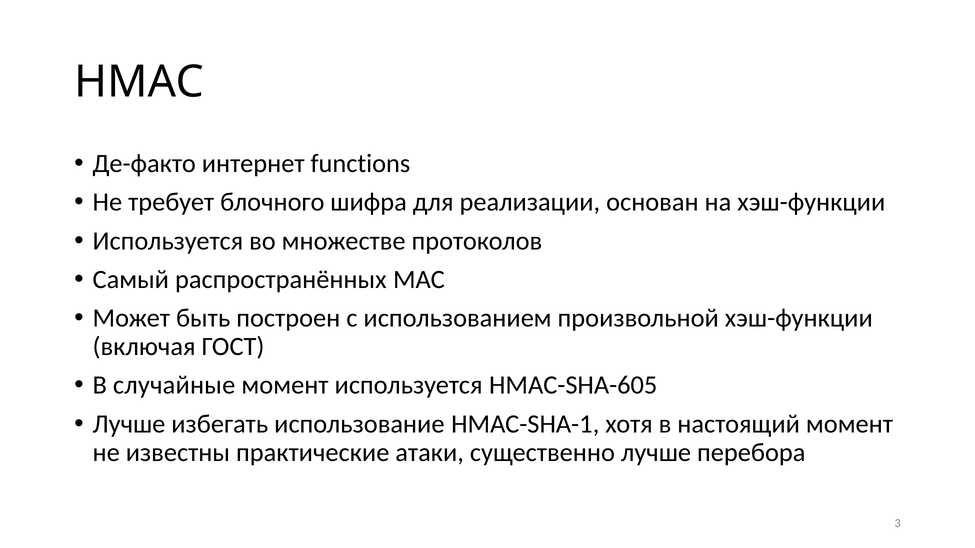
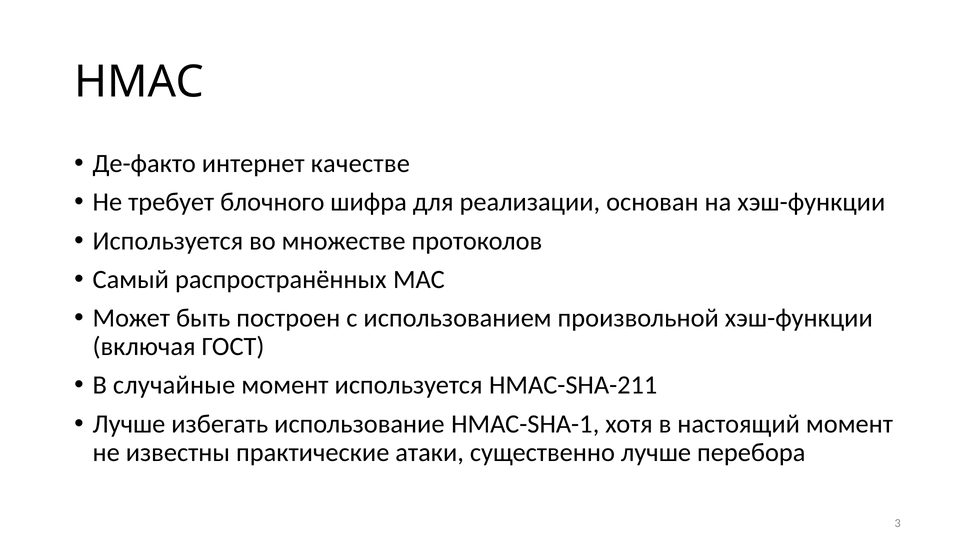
functions: functions -> качестве
HMAC-SHA-605: HMAC-SHA-605 -> HMAC-SHA-211
